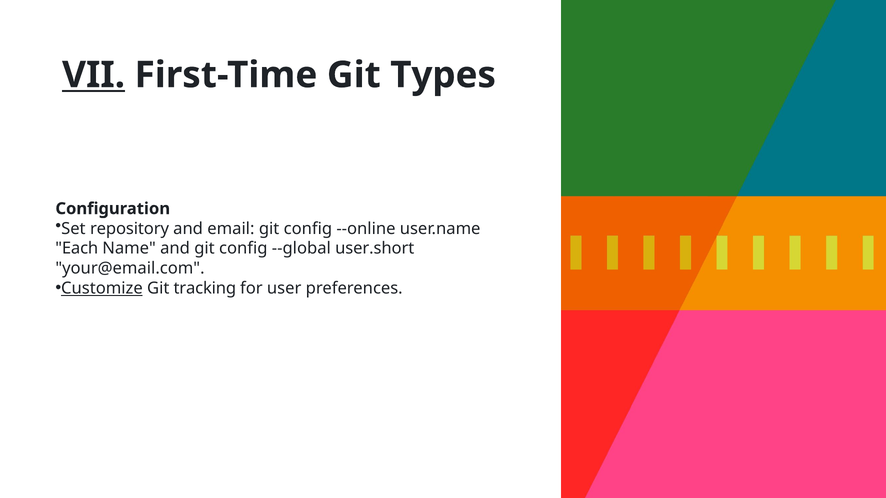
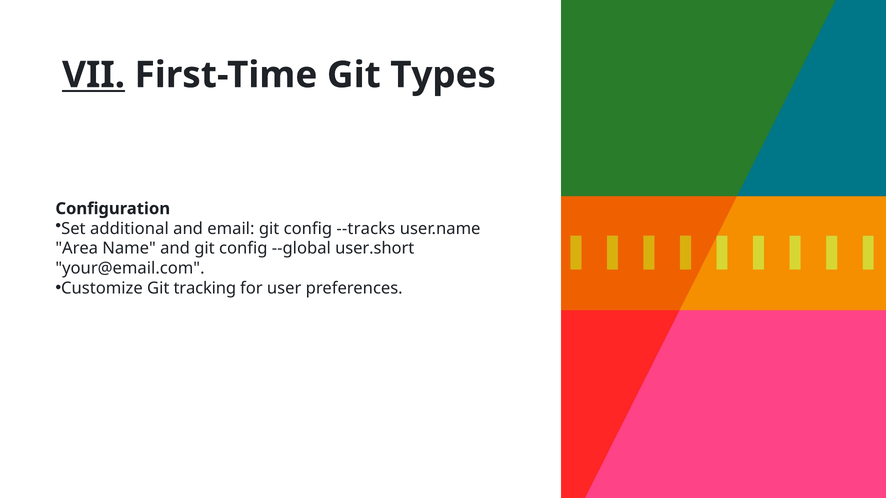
repository: repository -> additional
--online: --online -> --tracks
Each: Each -> Area
Customize underline: present -> none
